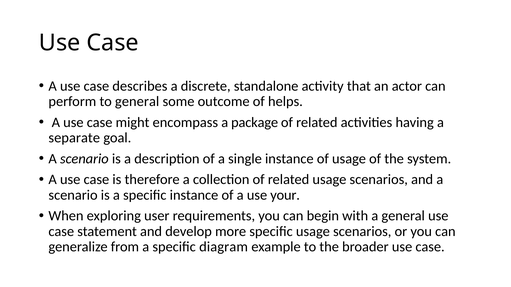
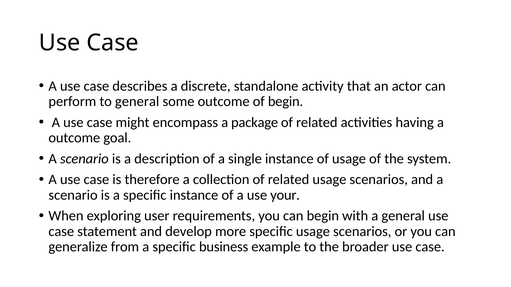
of helps: helps -> begin
separate at (74, 138): separate -> outcome
diagram: diagram -> business
